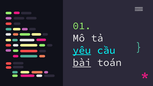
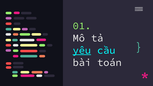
bài underline: present -> none
